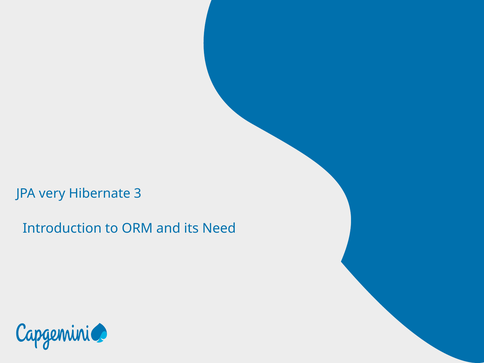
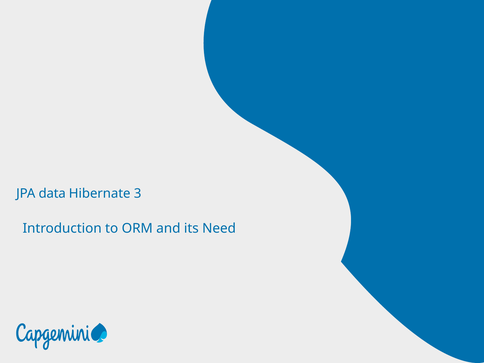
very: very -> data
